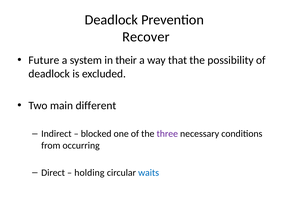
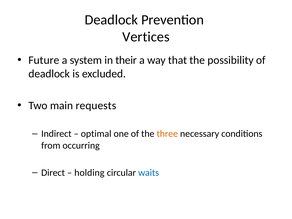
Recover: Recover -> Vertices
different: different -> requests
blocked: blocked -> optimal
three colour: purple -> orange
